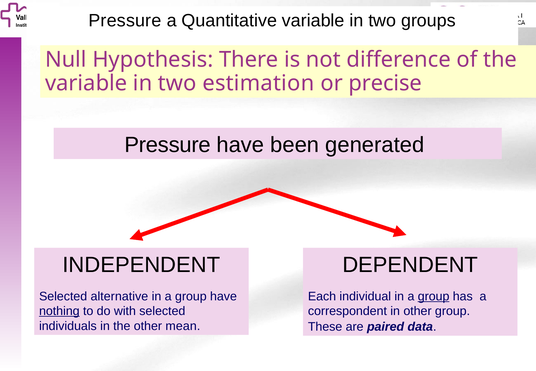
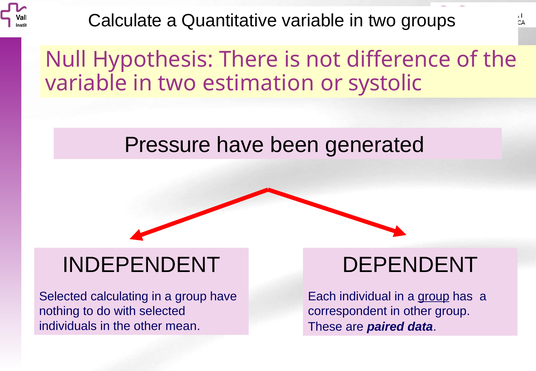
Pressure at (125, 21): Pressure -> Calculate
precise: precise -> systolic
alternative: alternative -> calculating
nothing underline: present -> none
